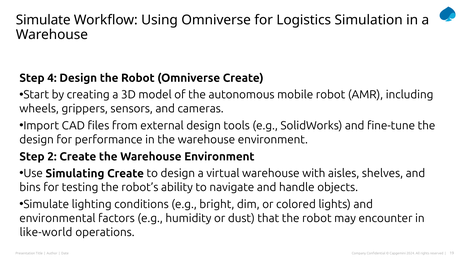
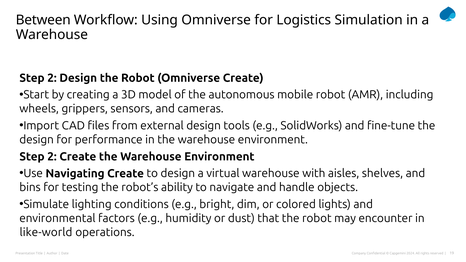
Simulate at (43, 20): Simulate -> Between
4 at (52, 78): 4 -> 2
Simulating: Simulating -> Navigating
